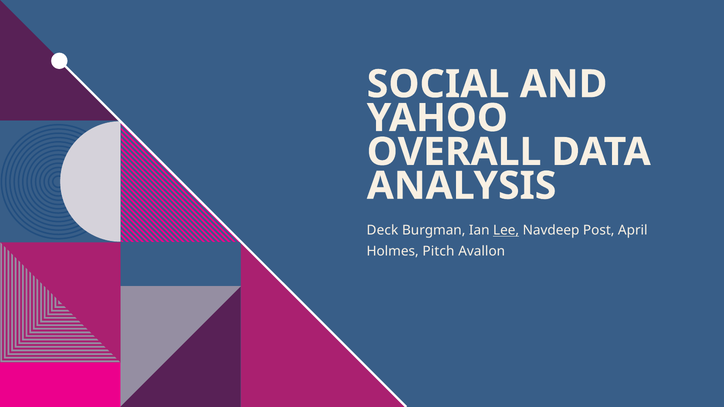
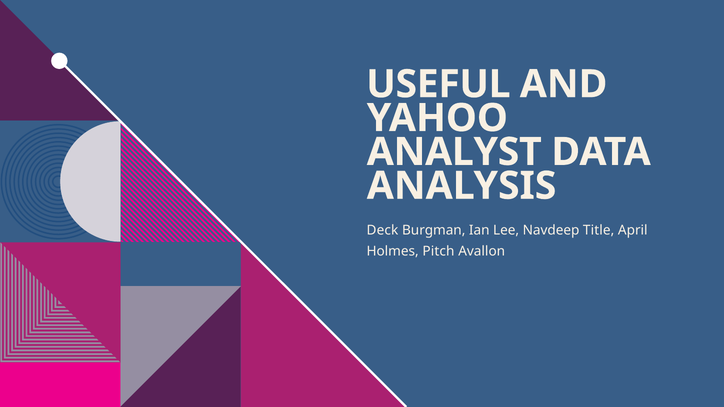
SOCIAL: SOCIAL -> USEFUL
OVERALL: OVERALL -> ANALYST
Lee underline: present -> none
Post: Post -> Title
